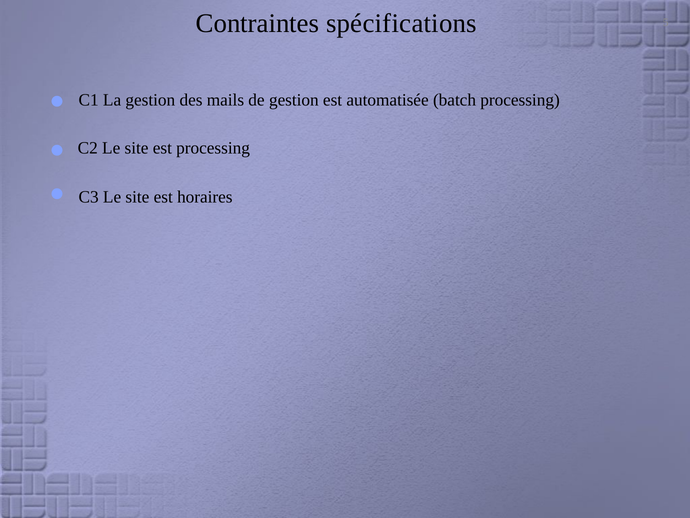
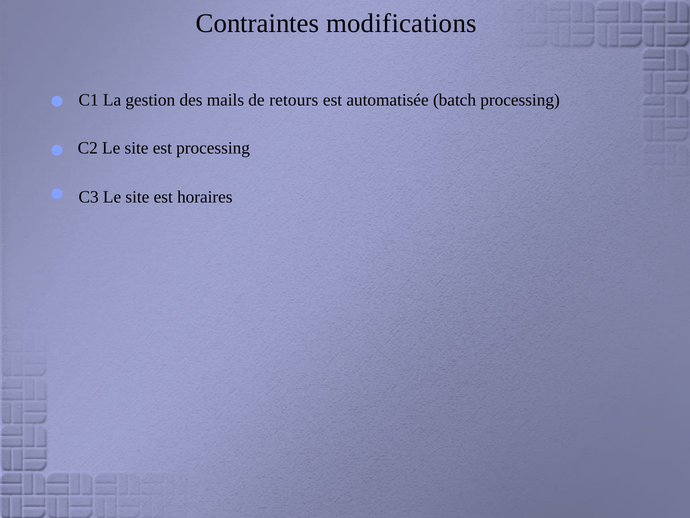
spécifications: spécifications -> modifications
de gestion: gestion -> retours
